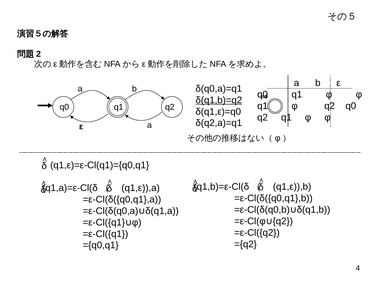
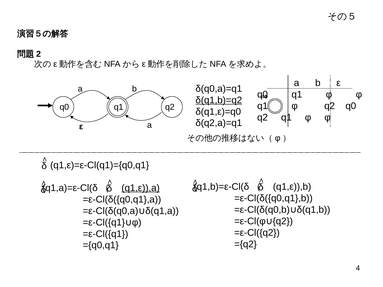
q1,ε)),a underline: none -> present
